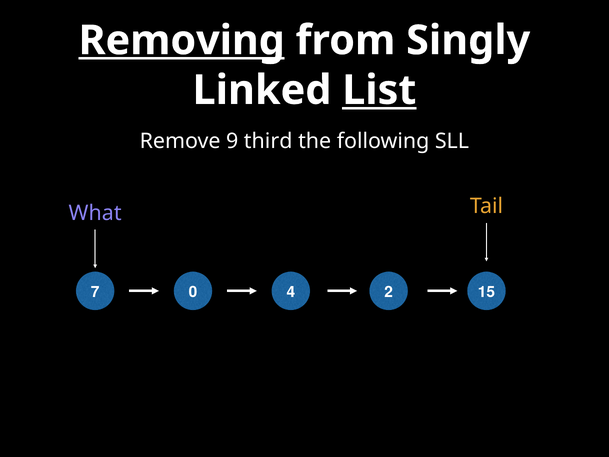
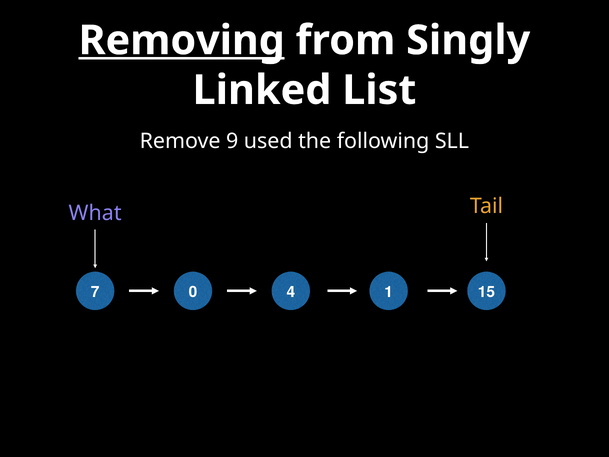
List underline: present -> none
third: third -> used
2: 2 -> 1
